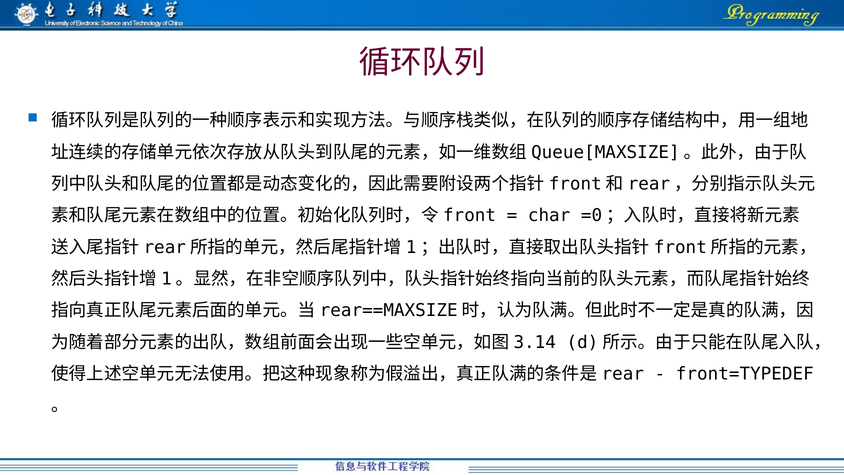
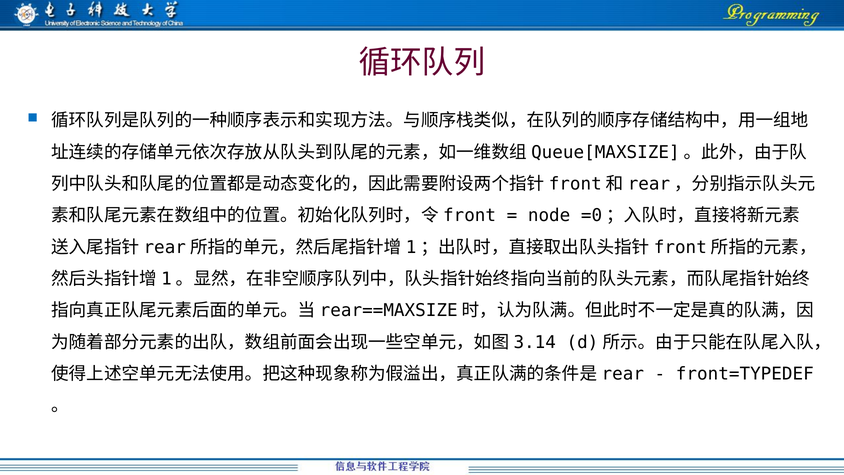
char: char -> node
